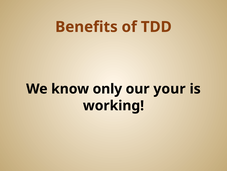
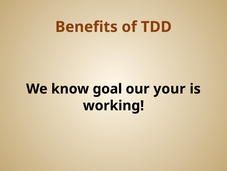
only: only -> goal
